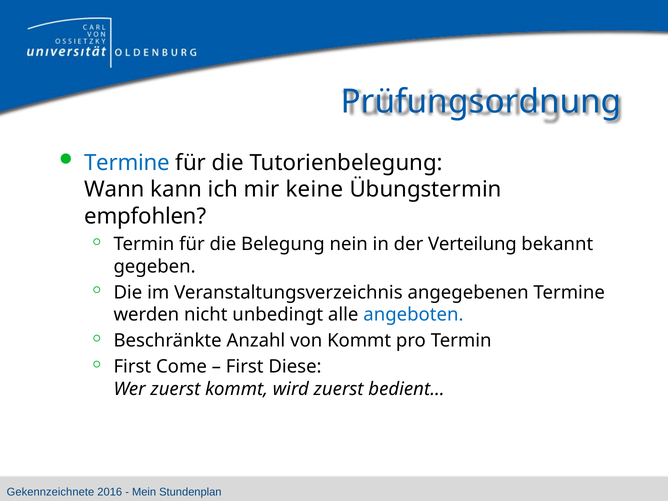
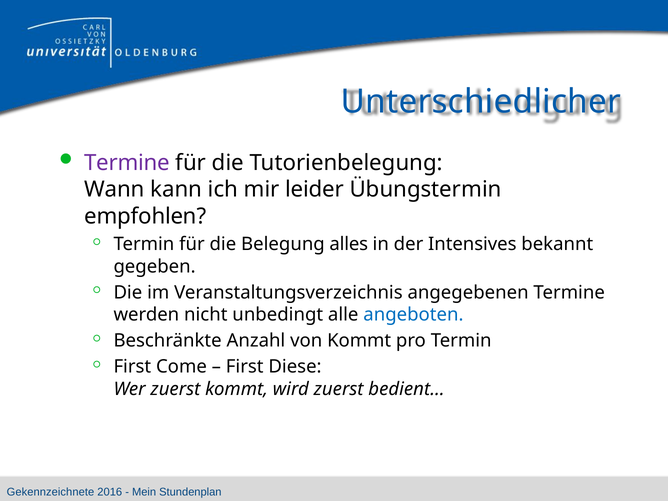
Prüfungsordnung: Prüfungsordnung -> Unterschiedlicher
Termine at (127, 163) colour: blue -> purple
keine: keine -> leider
nein: nein -> alles
Verteilung: Verteilung -> Intensives
